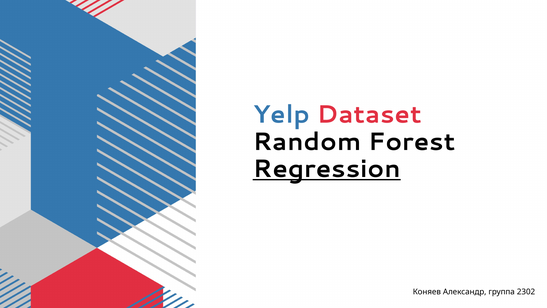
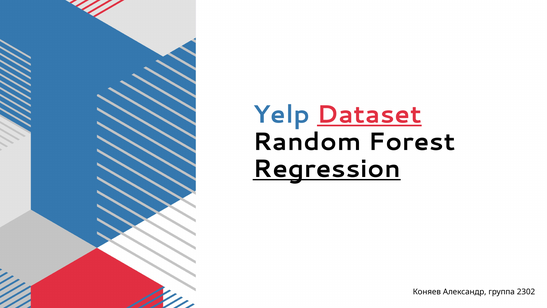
Dataset underline: none -> present
